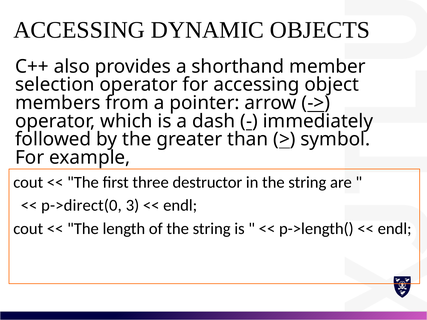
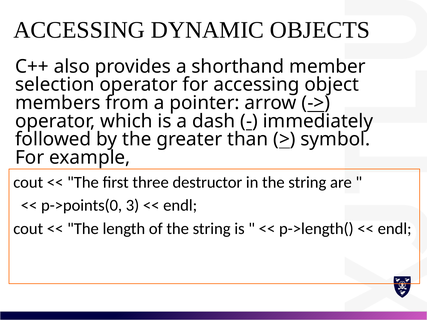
p->direct(0: p->direct(0 -> p->points(0
